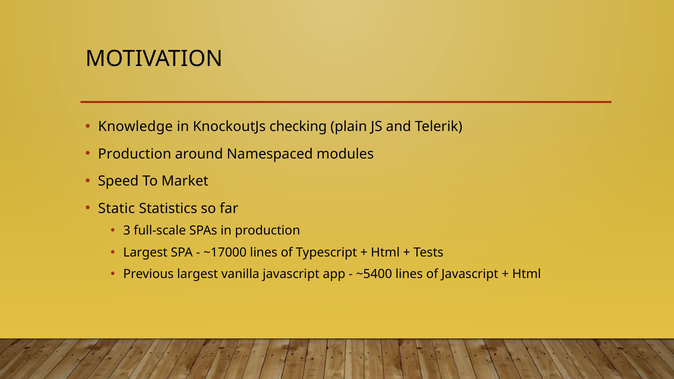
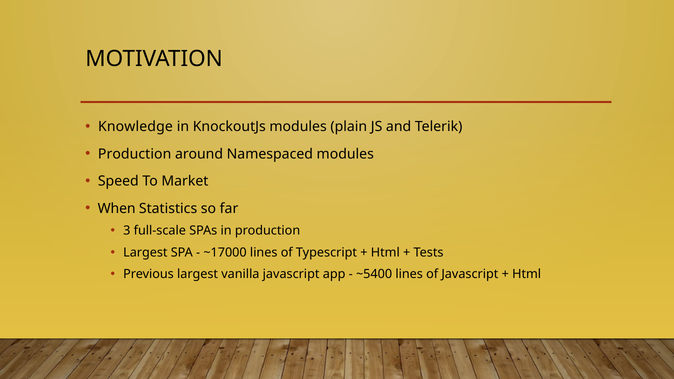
KnockoutJs checking: checking -> modules
Static: Static -> When
